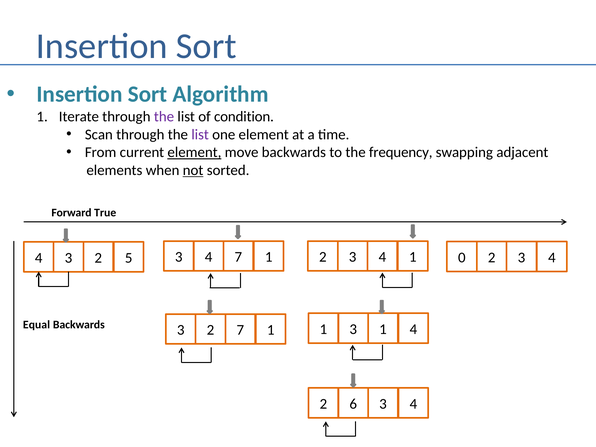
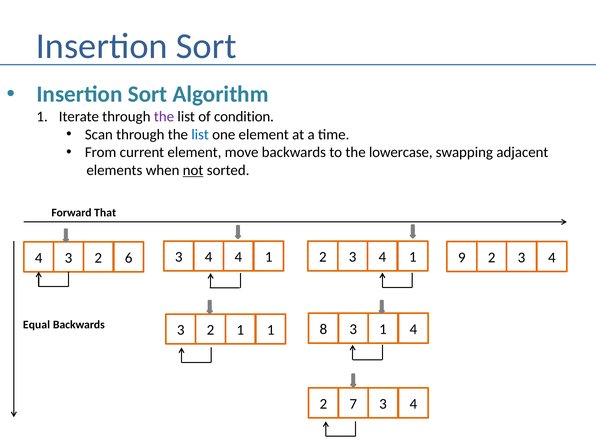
list at (200, 134) colour: purple -> blue
element at (194, 152) underline: present -> none
frequency: frequency -> lowercase
True: True -> That
4 7: 7 -> 4
0: 0 -> 9
5: 5 -> 6
Backwards 1: 1 -> 8
2 7: 7 -> 1
6: 6 -> 7
